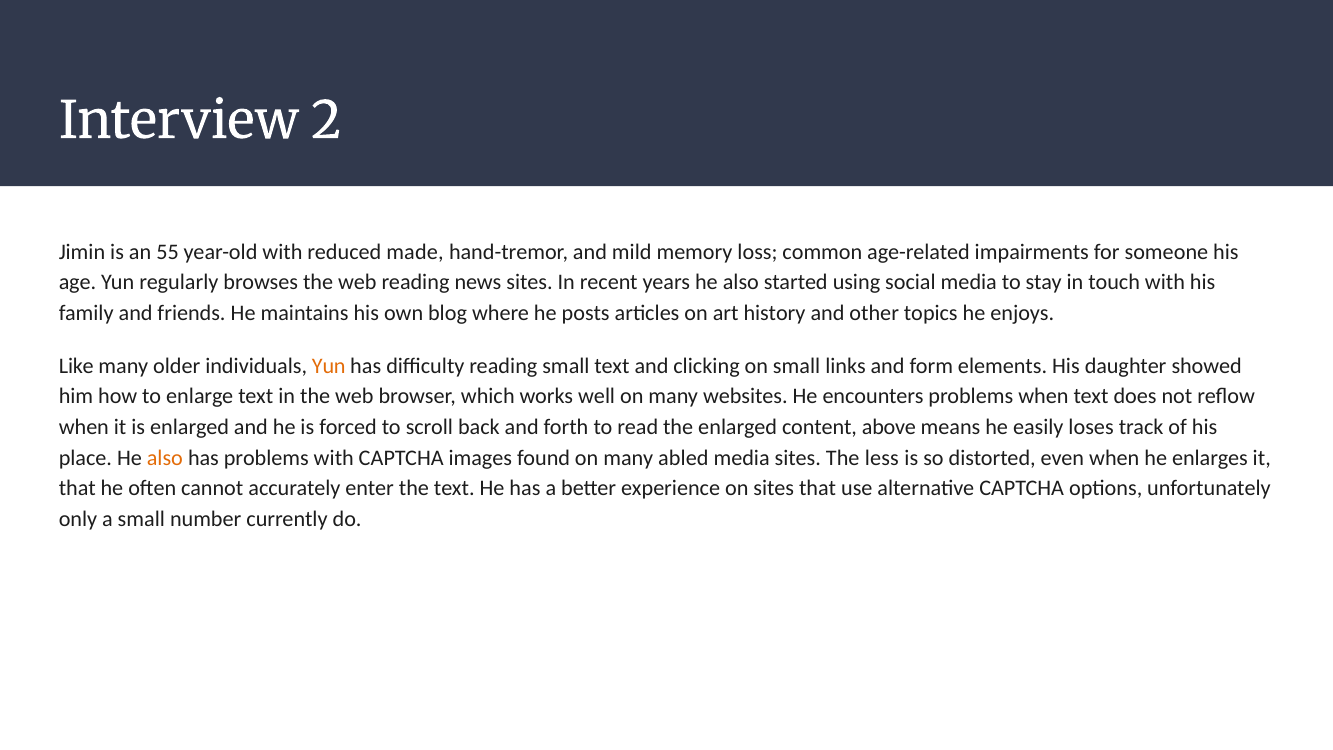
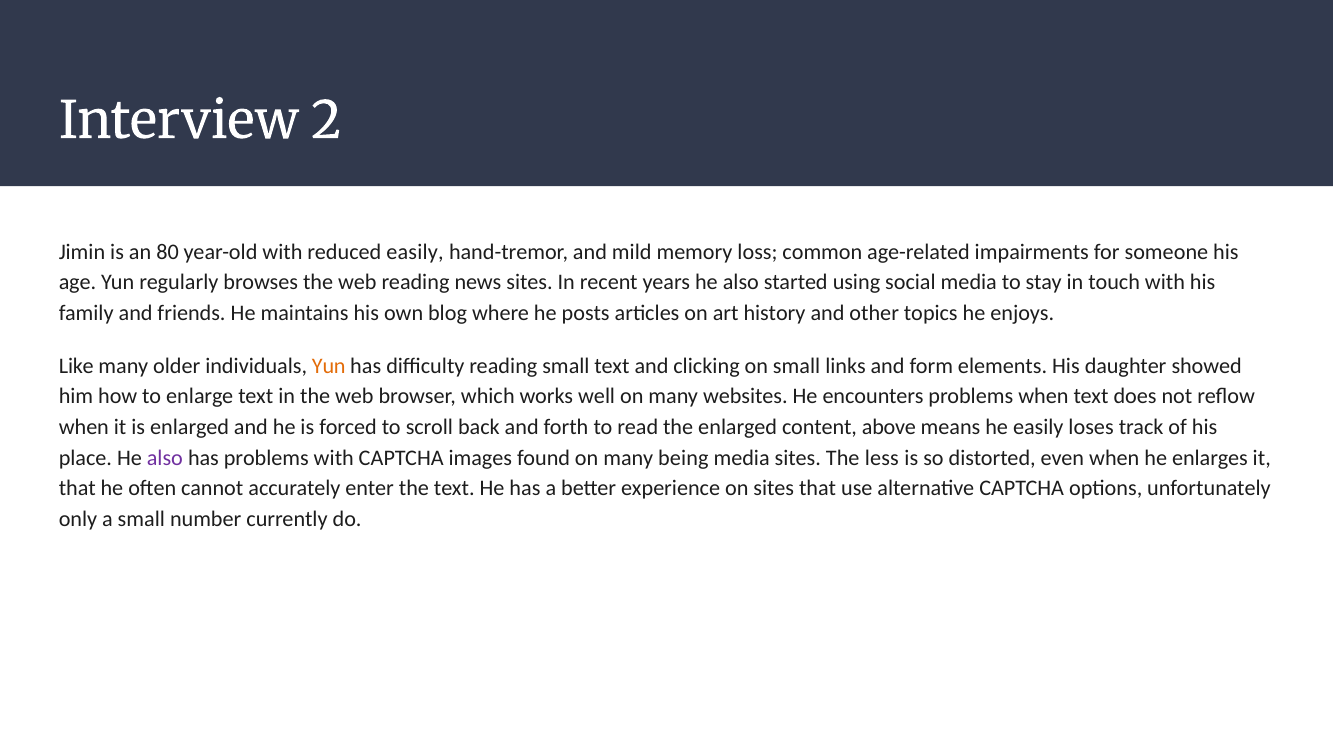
55: 55 -> 80
reduced made: made -> easily
also at (165, 458) colour: orange -> purple
abled: abled -> being
